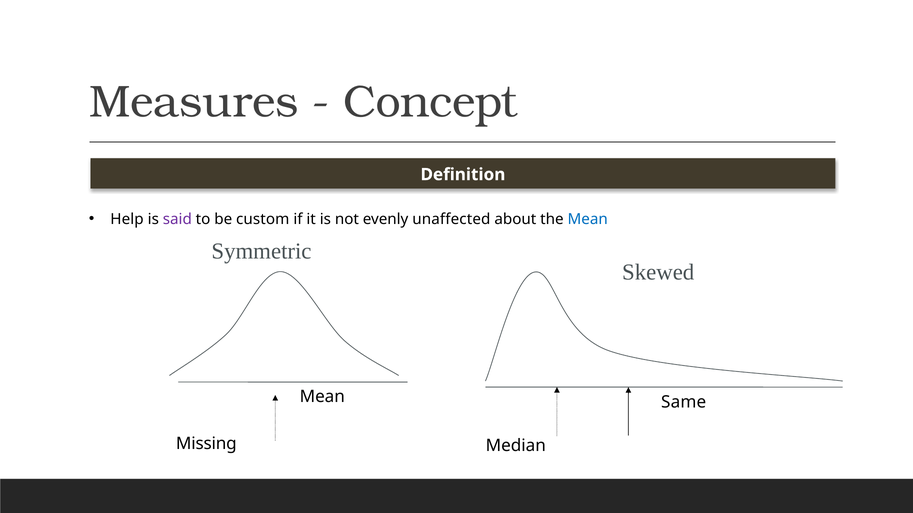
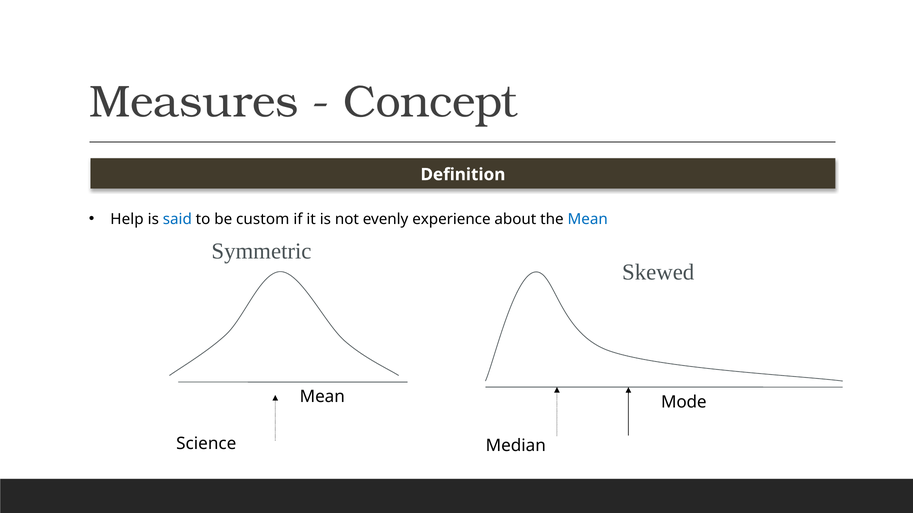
said colour: purple -> blue
unaffected: unaffected -> experience
Same: Same -> Mode
Missing: Missing -> Science
